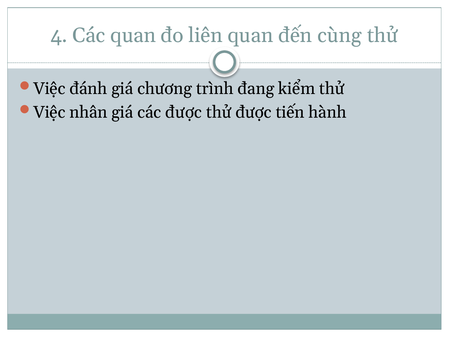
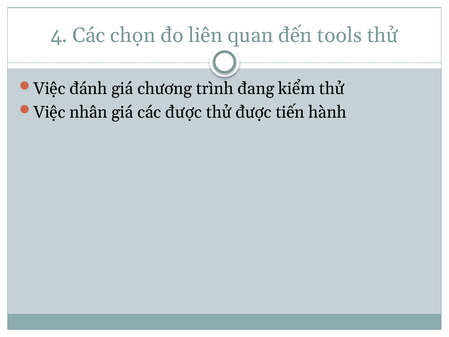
Các quan: quan -> chọn
cùng: cùng -> tools
